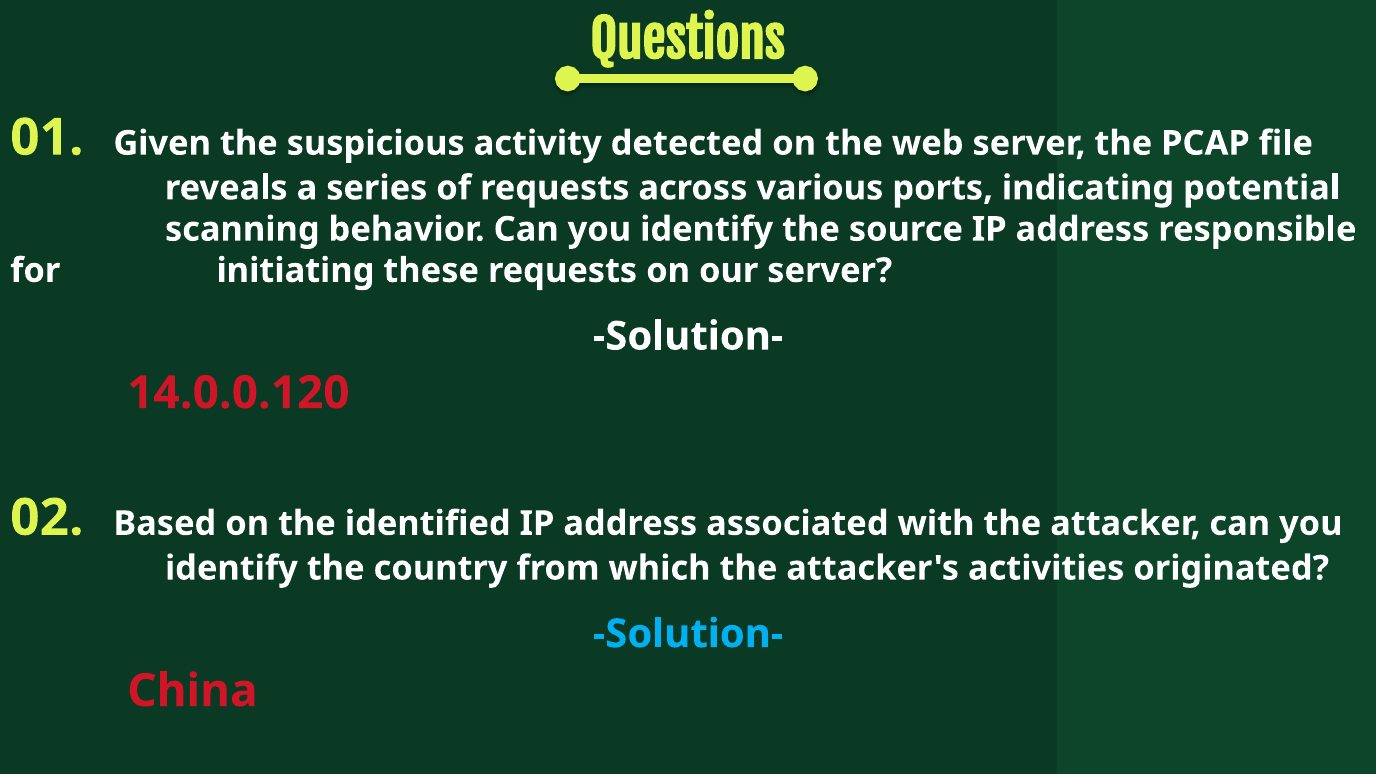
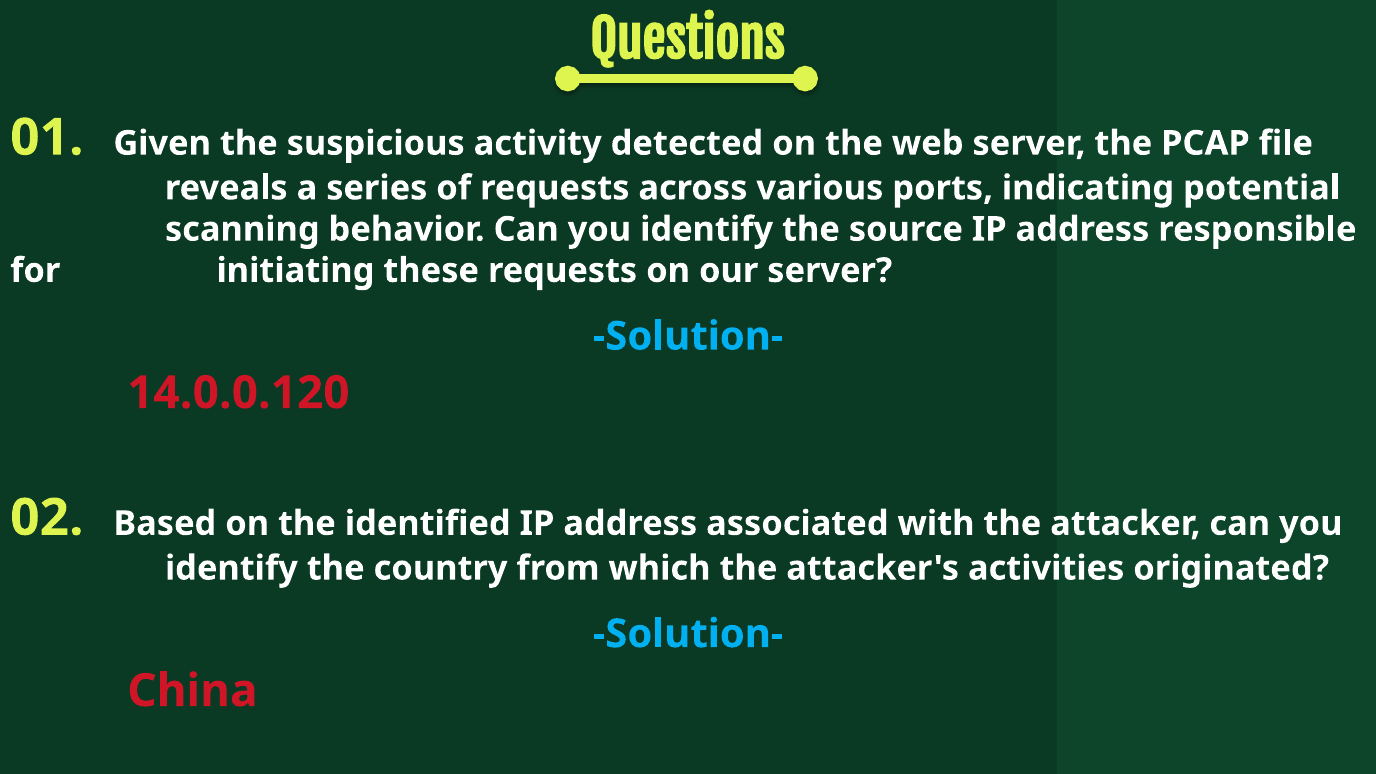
Solution- at (688, 336) colour: white -> light blue
